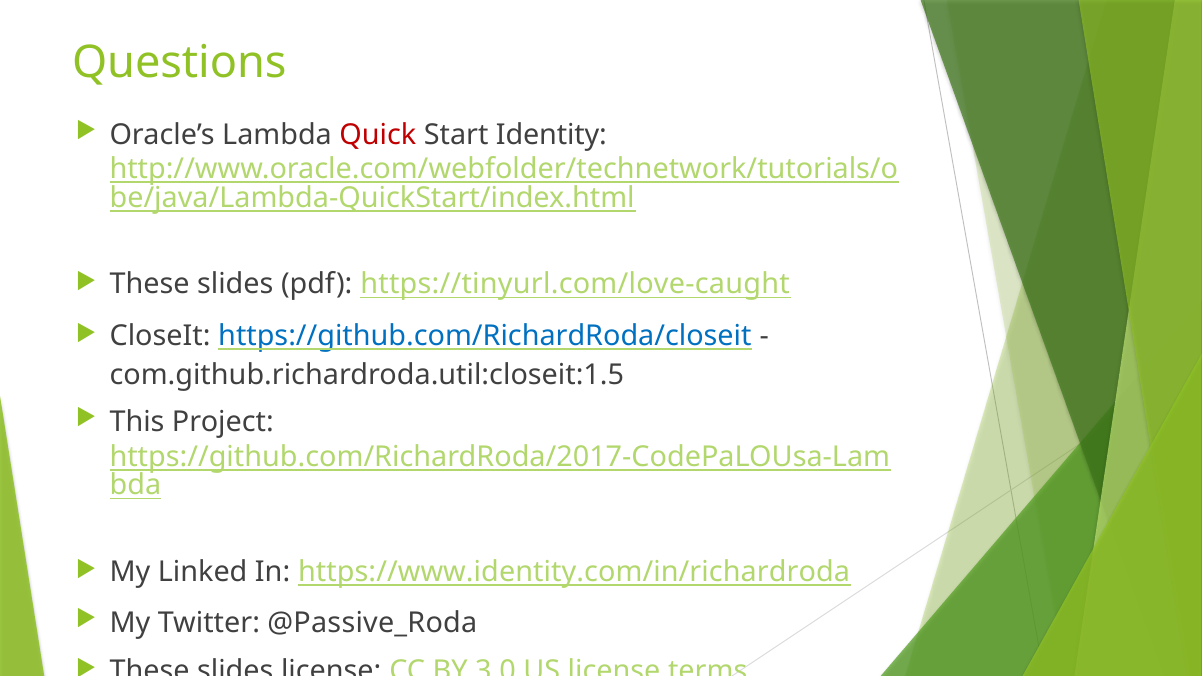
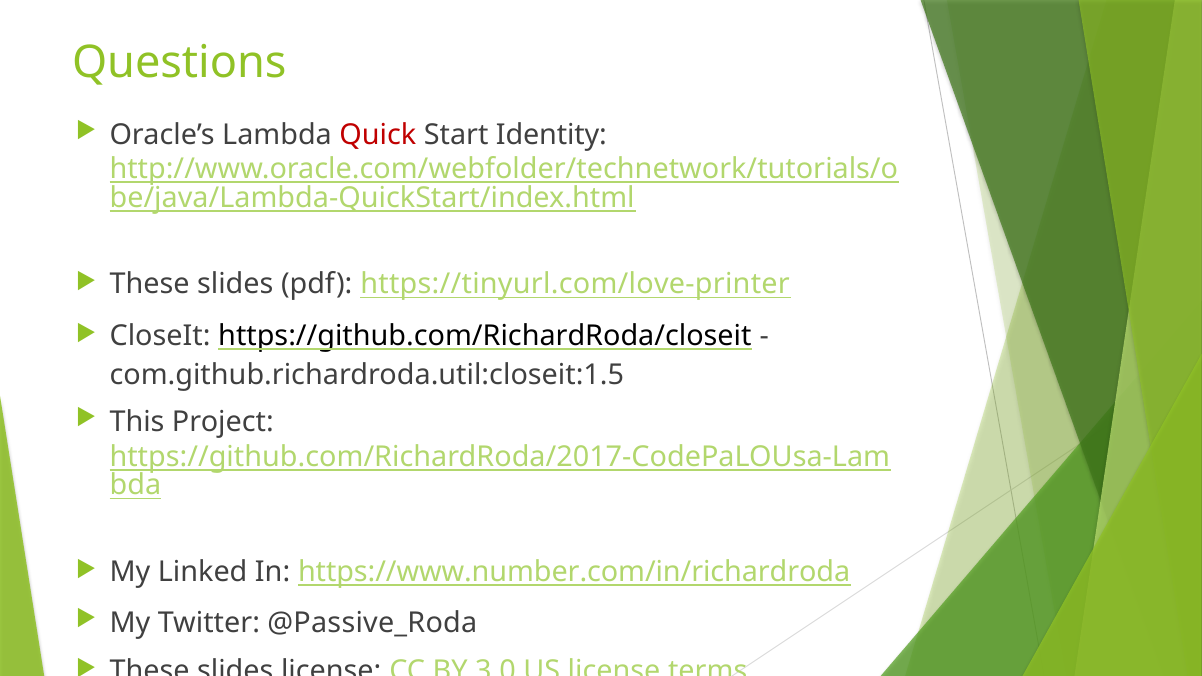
https://tinyurl.com/love-caught: https://tinyurl.com/love-caught -> https://tinyurl.com/love-printer
https://github.com/RichardRoda/closeit colour: blue -> black
https://www.identity.com/in/richardroda: https://www.identity.com/in/richardroda -> https://www.number.com/in/richardroda
